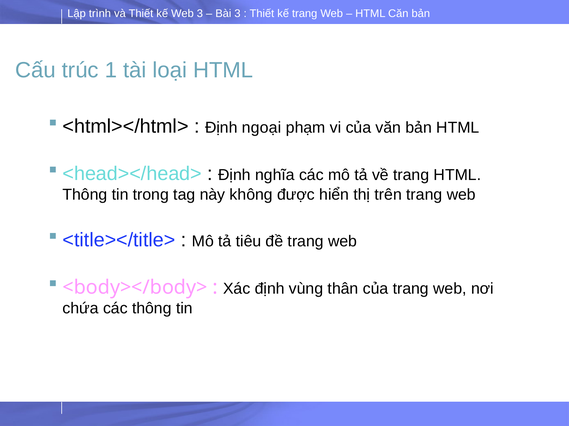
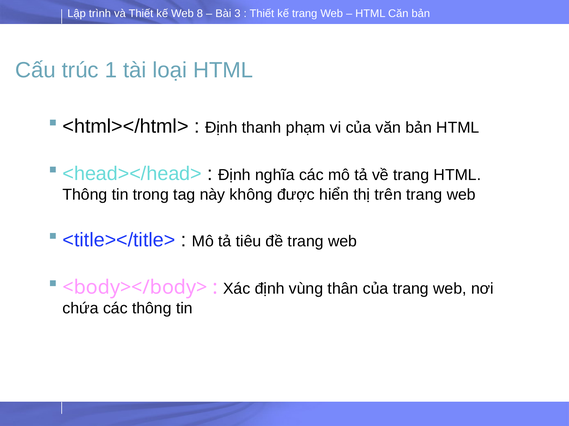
Web 3: 3 -> 8
ngoại: ngoại -> thanh
